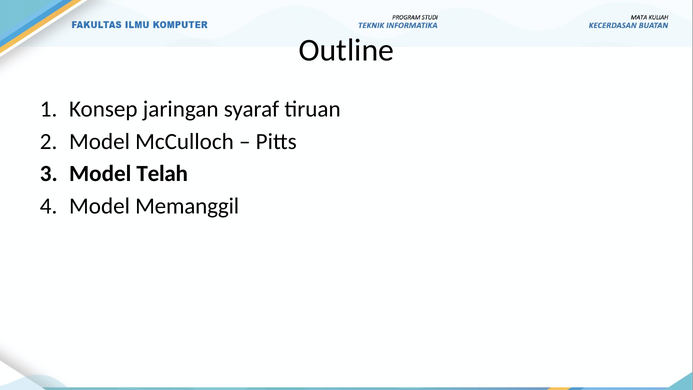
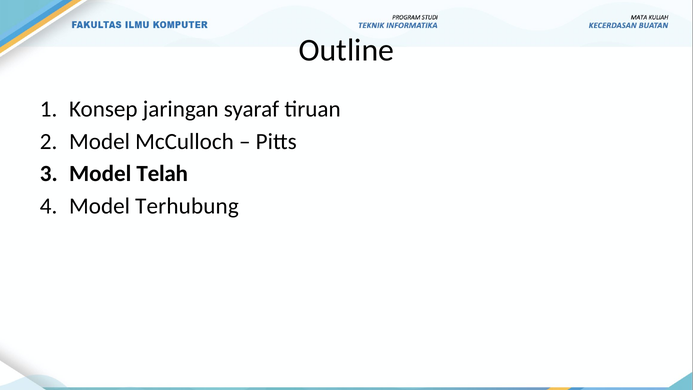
Memanggil: Memanggil -> Terhubung
